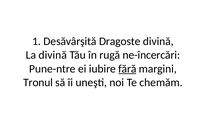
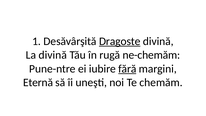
Dragoste underline: none -> present
ne-încercări: ne-încercări -> ne-chemăm
Tronul: Tronul -> Eternă
